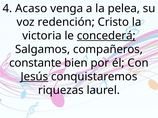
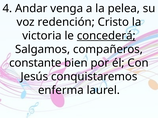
Acaso: Acaso -> Andar
Jesús underline: present -> none
riquezas: riquezas -> enferma
